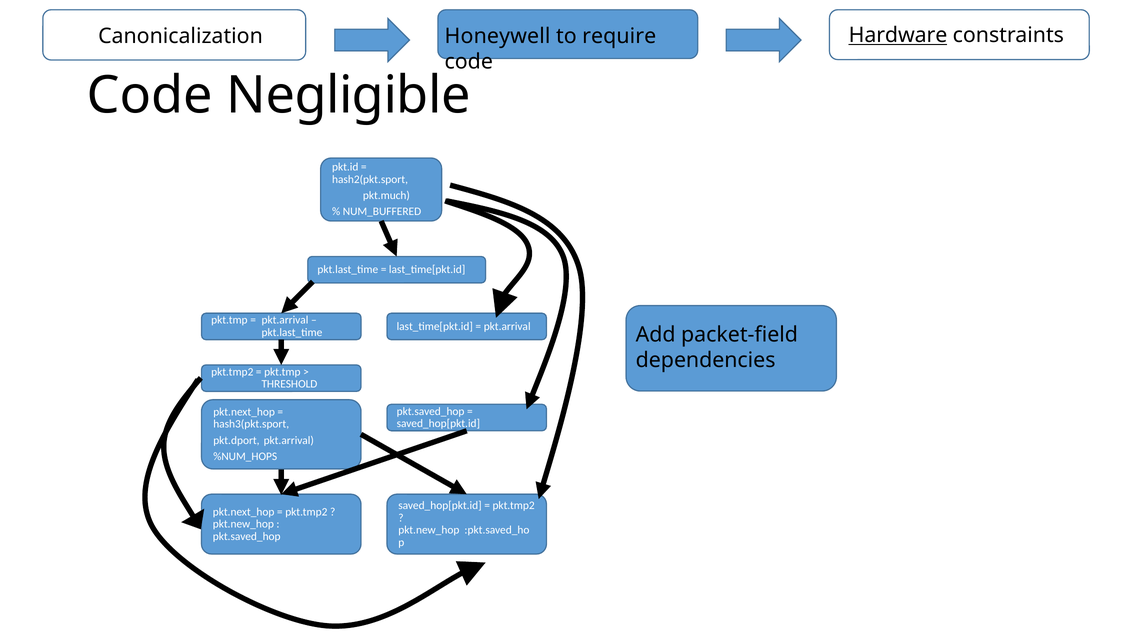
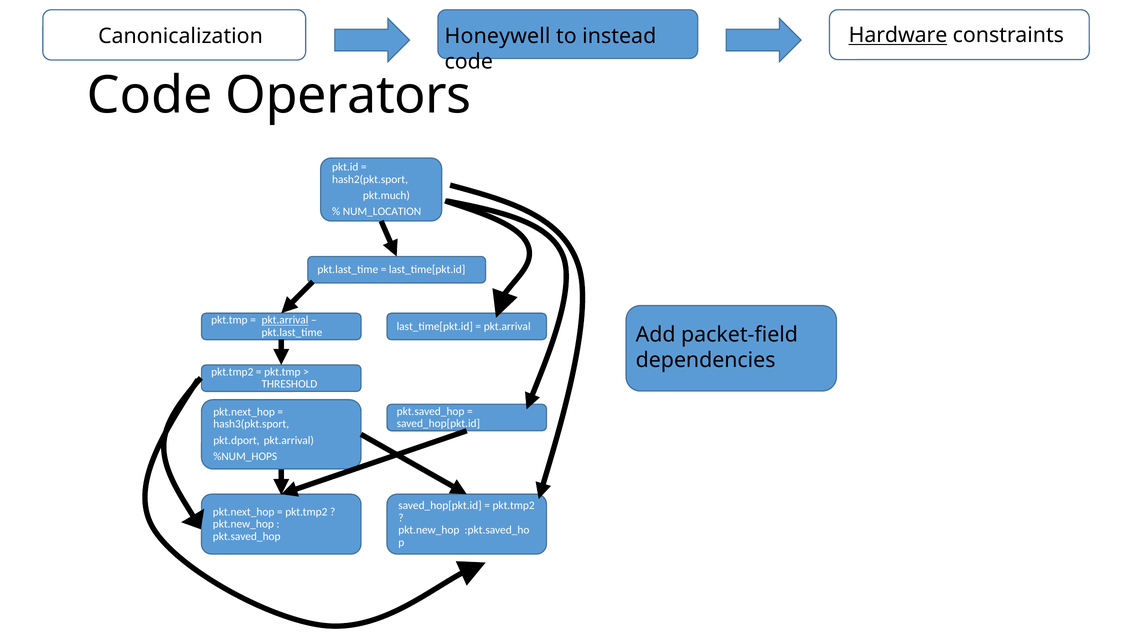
require: require -> instead
Negligible: Negligible -> Operators
NUM_BUFFERED: NUM_BUFFERED -> NUM_LOCATION
pkt.arrival at (285, 320) underline: none -> present
